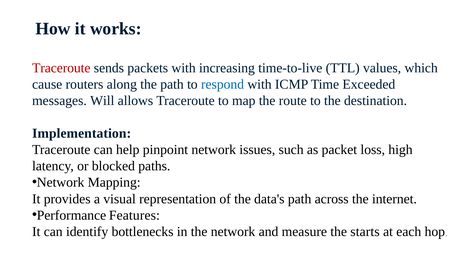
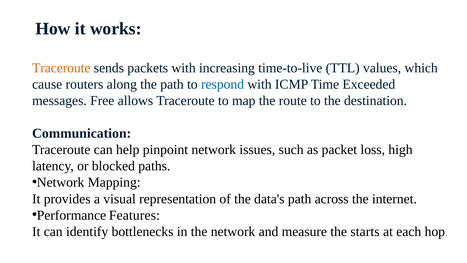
Traceroute at (61, 68) colour: red -> orange
Will: Will -> Free
Implementation: Implementation -> Communication
